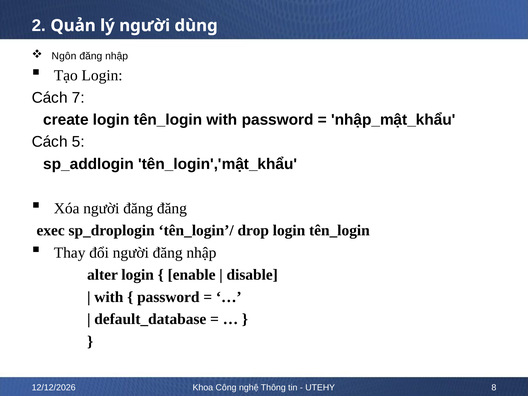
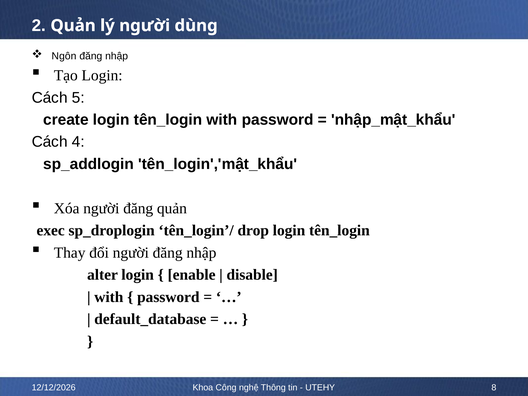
7: 7 -> 5
5: 5 -> 4
đăng đăng: đăng -> quản
